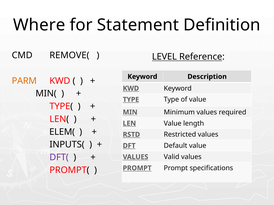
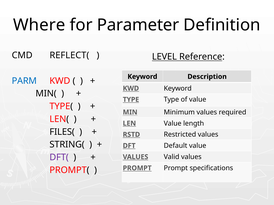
Statement: Statement -> Parameter
REMOVE(: REMOVE( -> REFLECT(
PARM colour: orange -> blue
ELEM(: ELEM( -> FILES(
INPUTS(: INPUTS( -> STRING(
